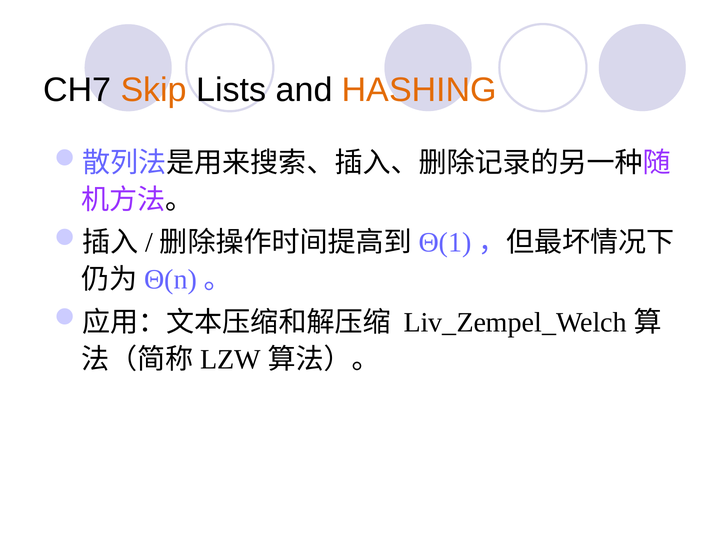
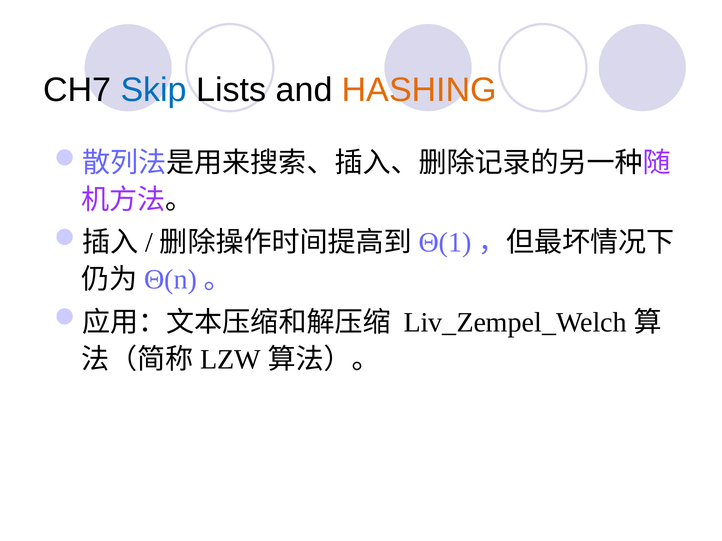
Skip colour: orange -> blue
